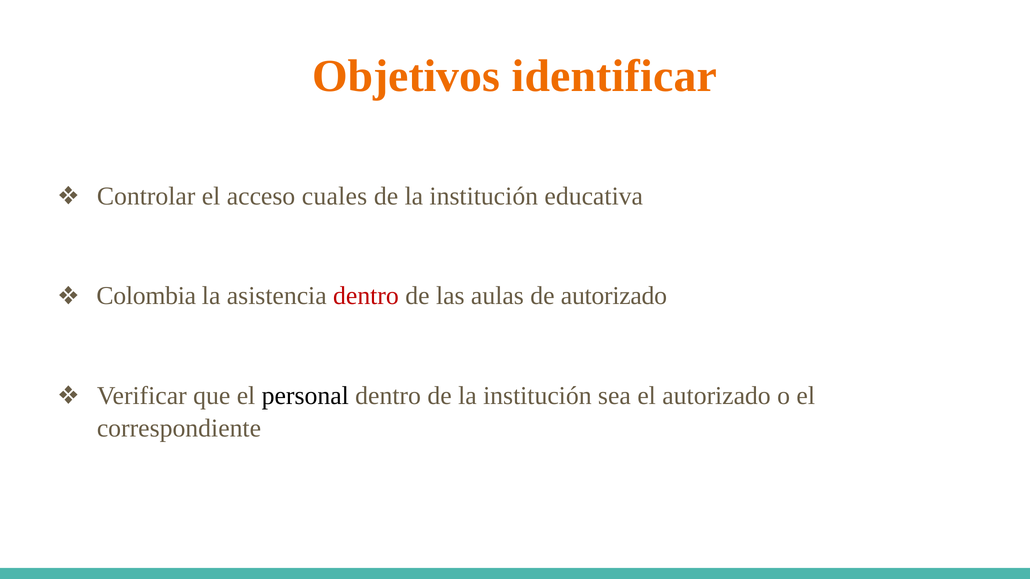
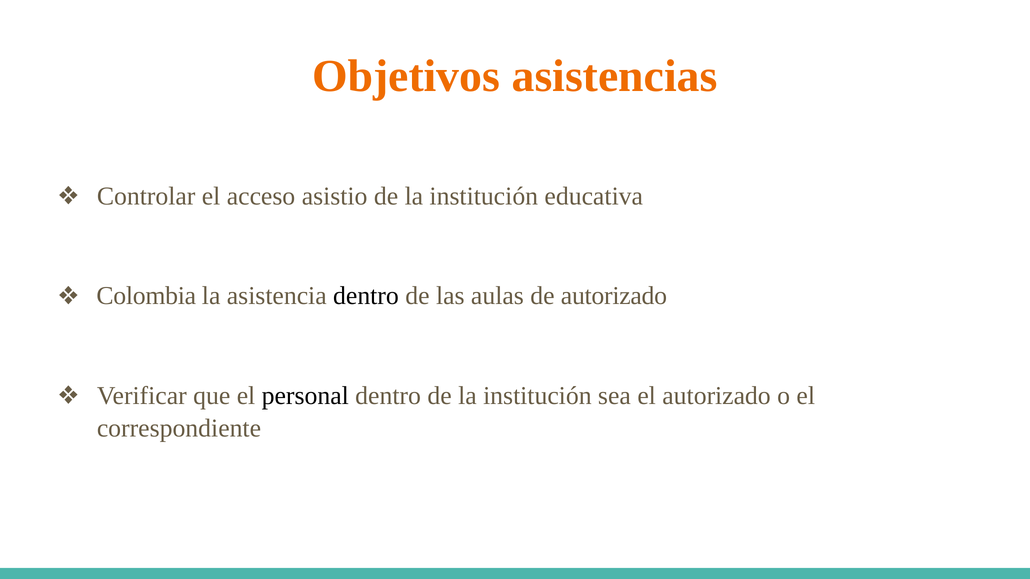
identificar: identificar -> asistencias
cuales: cuales -> asistio
dentro at (366, 296) colour: red -> black
